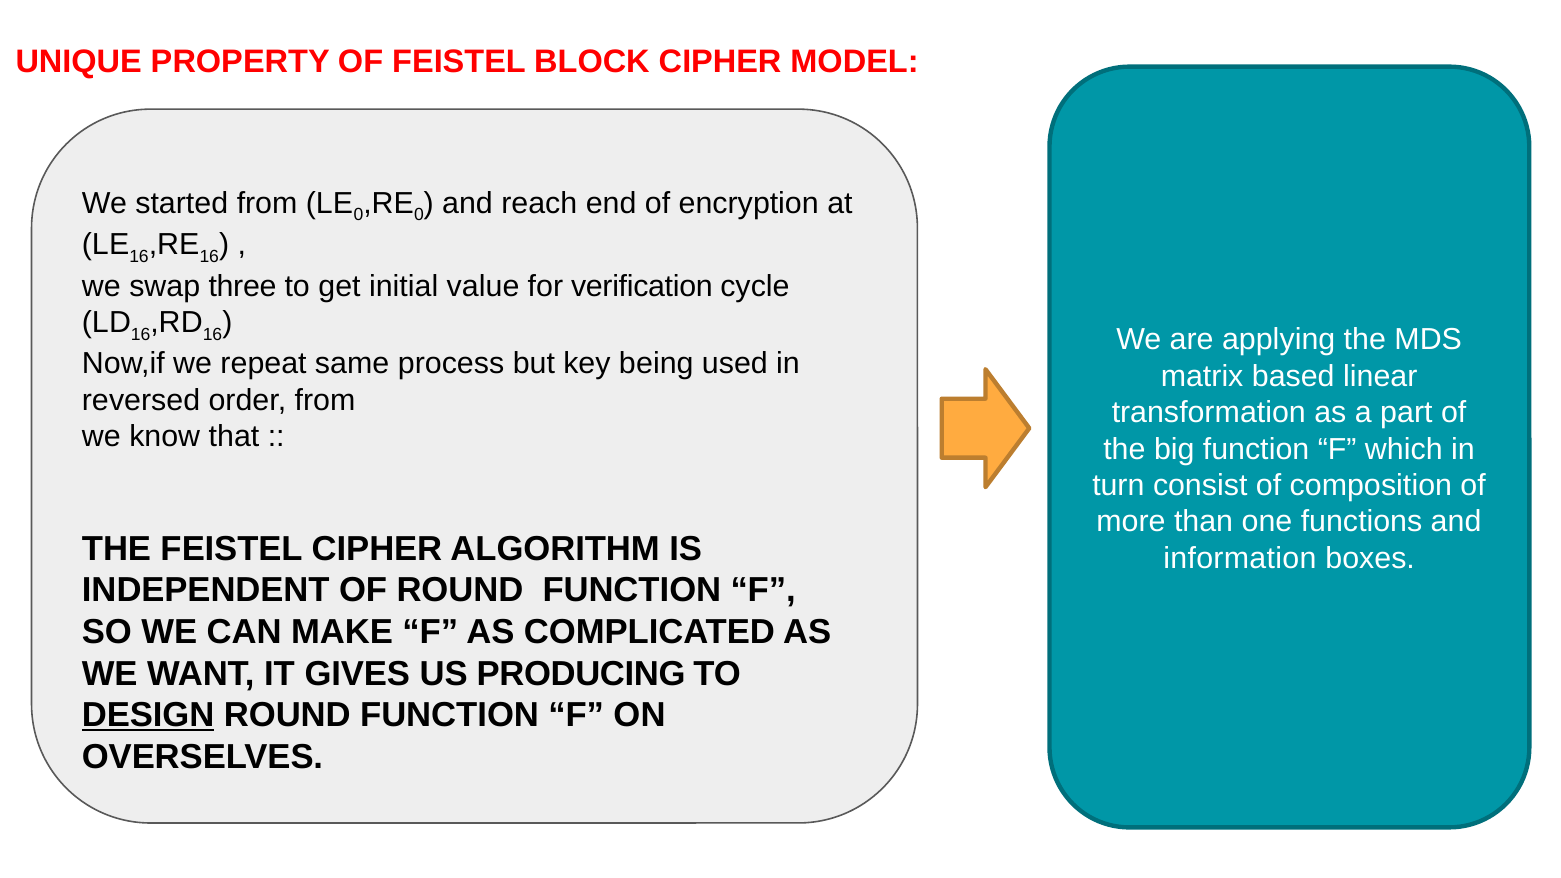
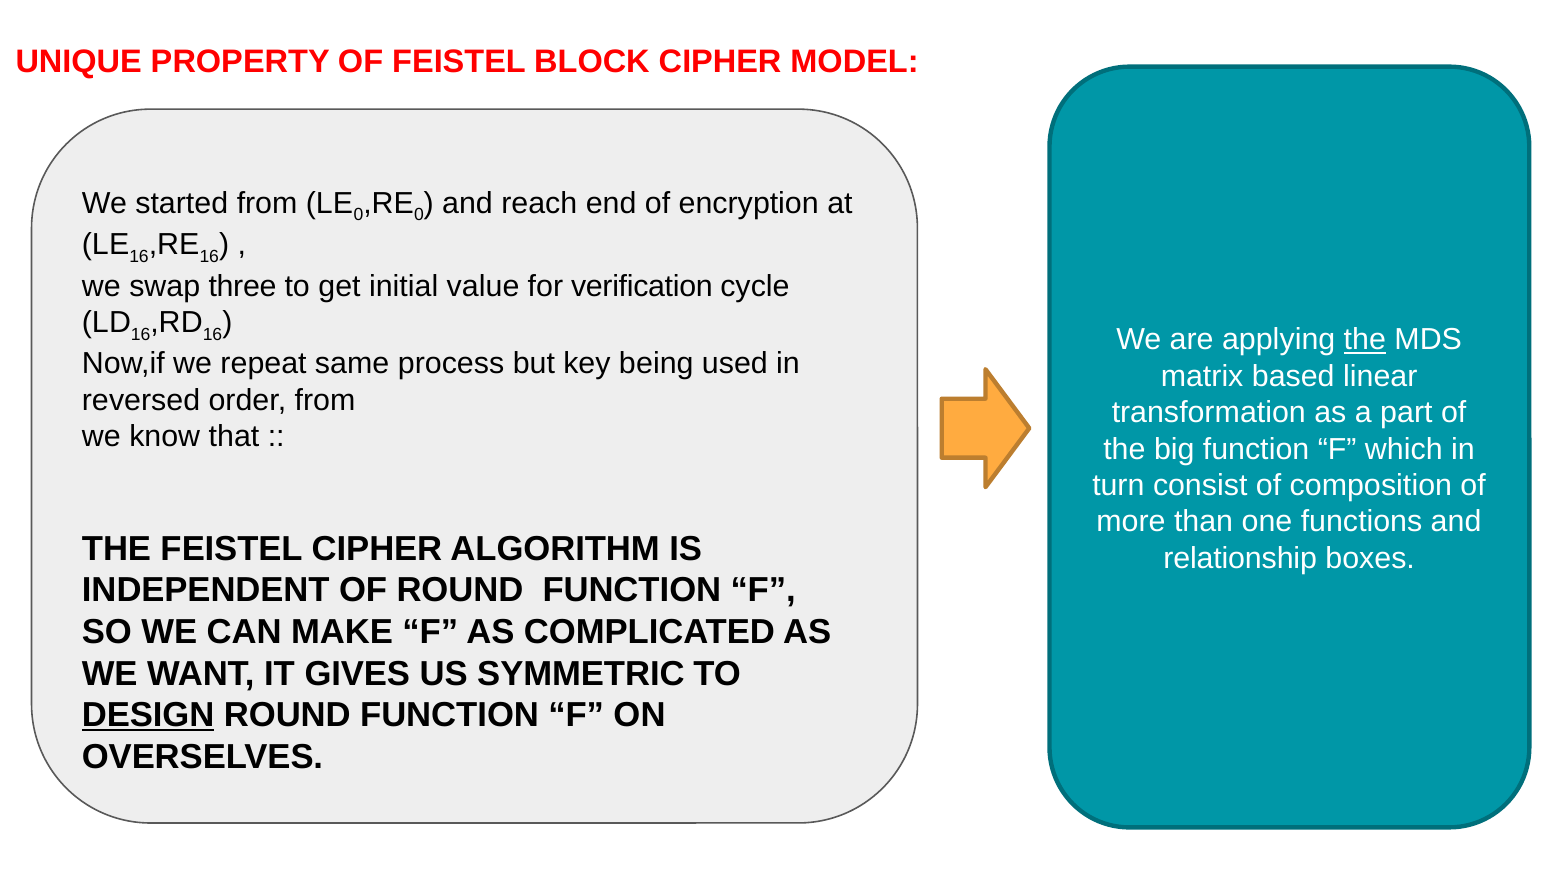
the at (1365, 340) underline: none -> present
information: information -> relationship
PRODUCING: PRODUCING -> SYMMETRIC
